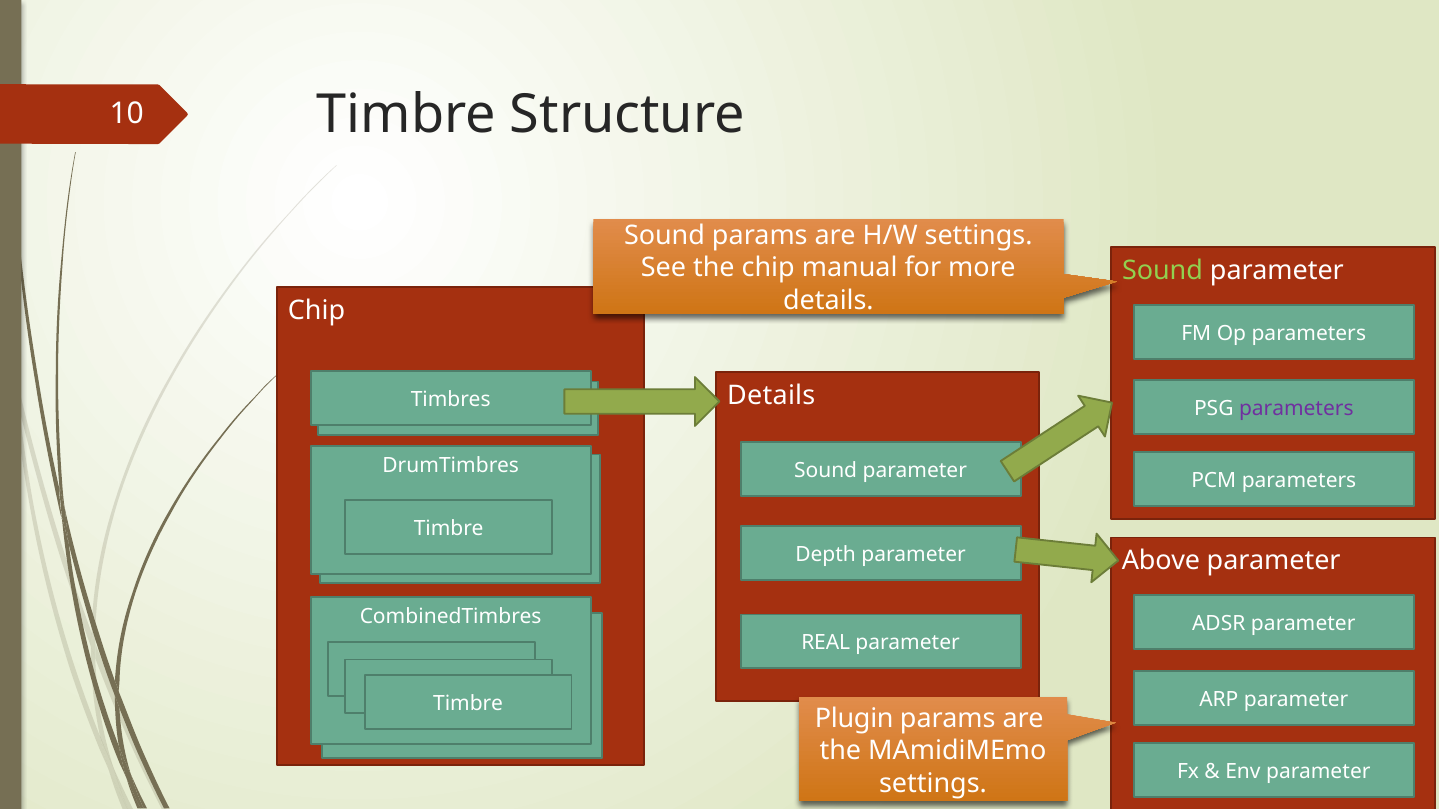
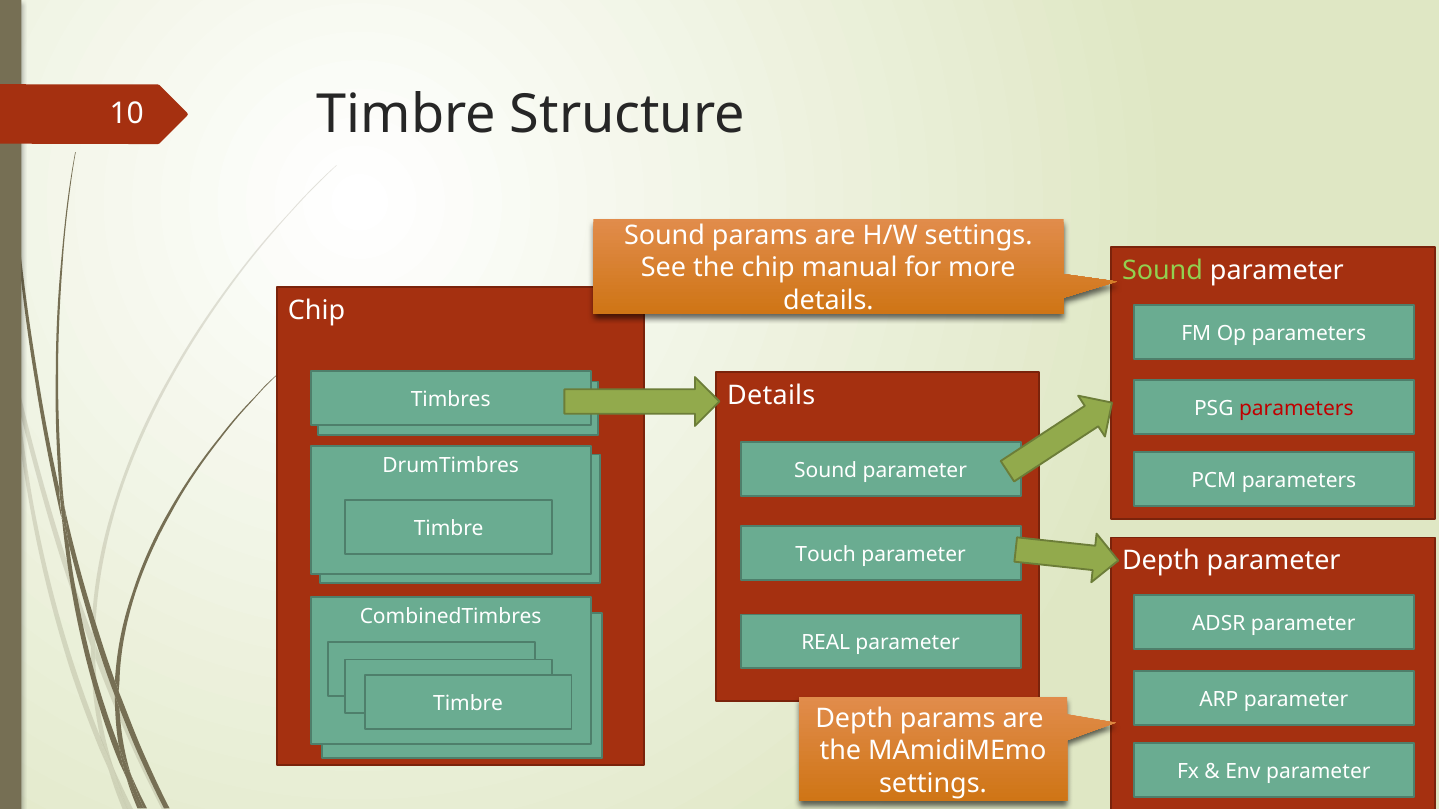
parameters at (1296, 409) colour: purple -> red
Depth: Depth -> Touch
Above at (1161, 561): Above -> Depth
Plugin at (854, 719): Plugin -> Depth
